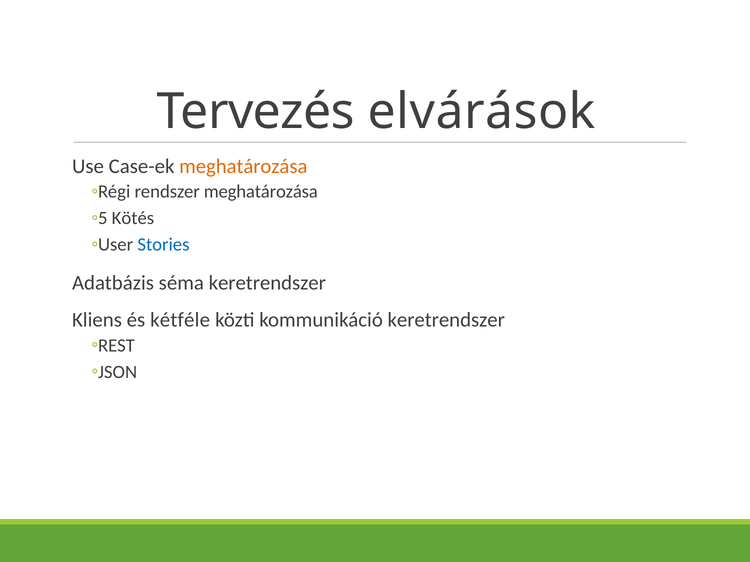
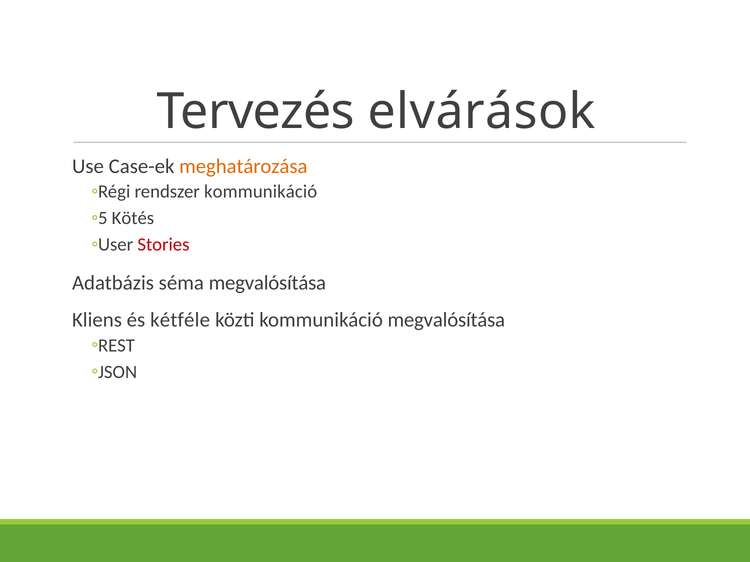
rendszer meghatározása: meghatározása -> kommunikáció
Stories colour: blue -> red
séma keretrendszer: keretrendszer -> megvalósítása
kommunikáció keretrendszer: keretrendszer -> megvalósítása
